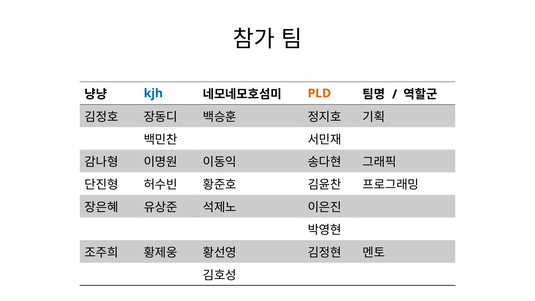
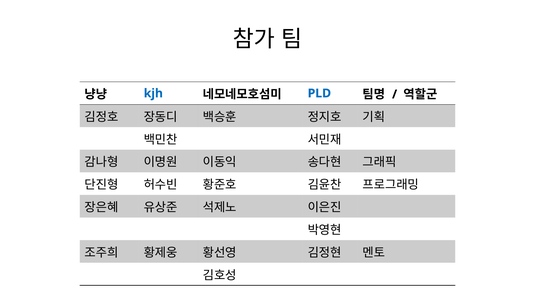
PLD colour: orange -> blue
